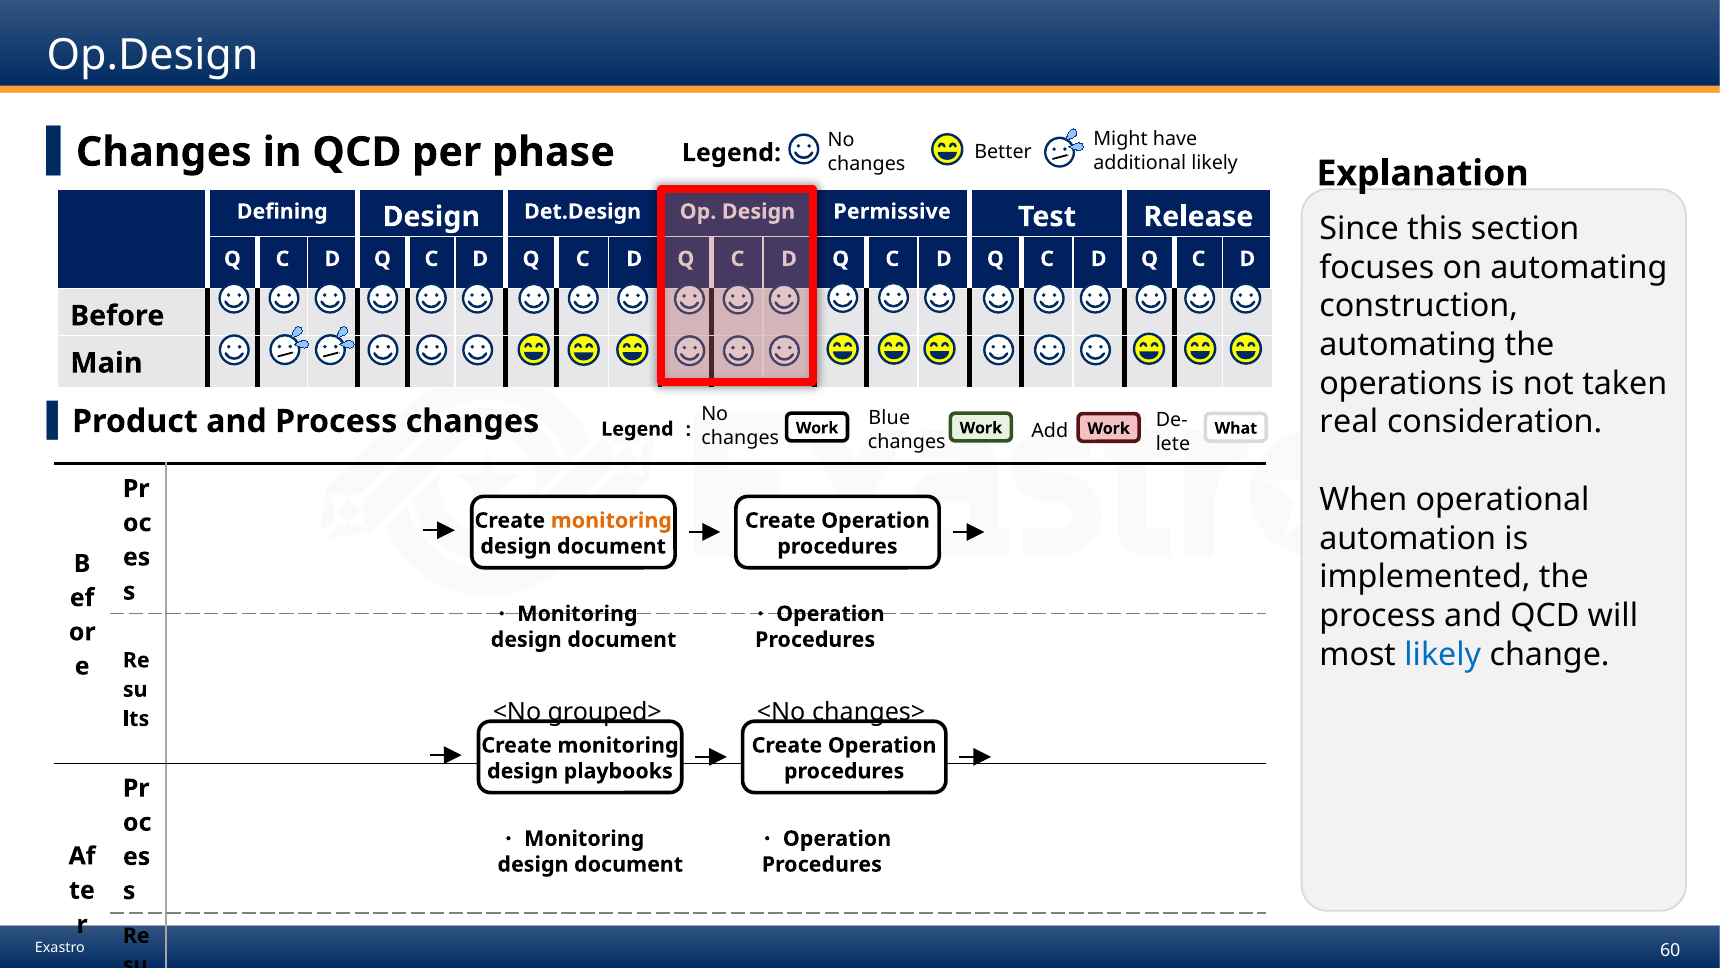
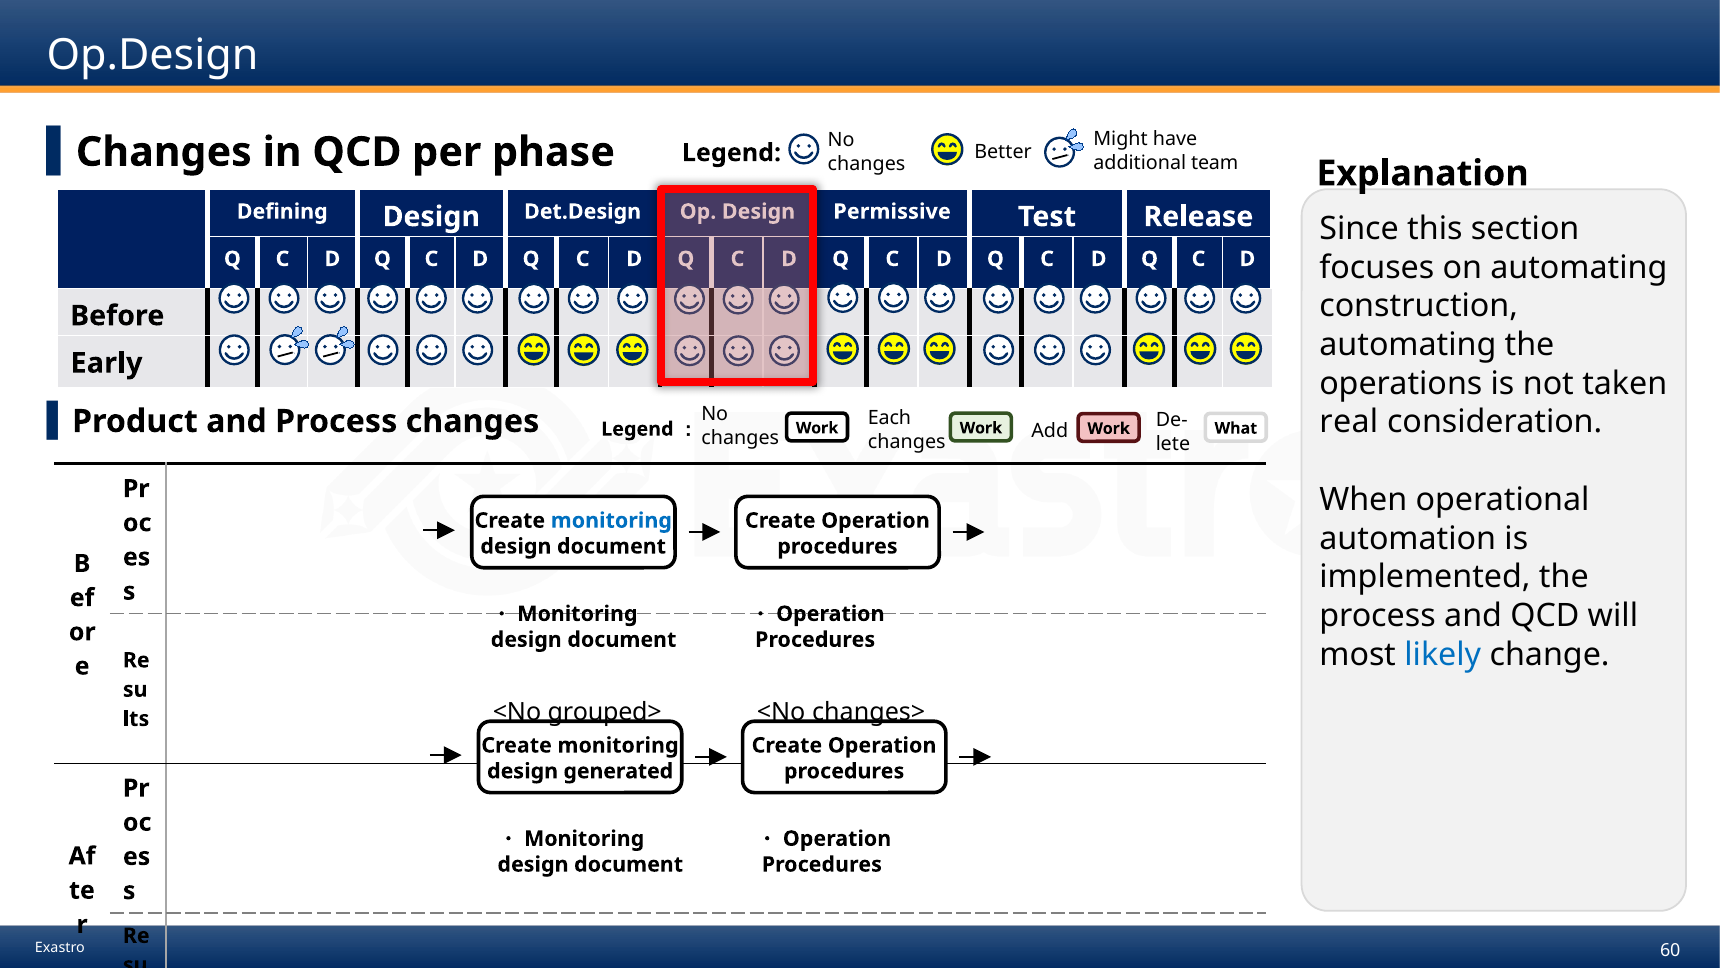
additional likely: likely -> team
Main: Main -> Early
Blue: Blue -> Each
monitoring at (611, 520) colour: orange -> blue
playbooks: playbooks -> generated
